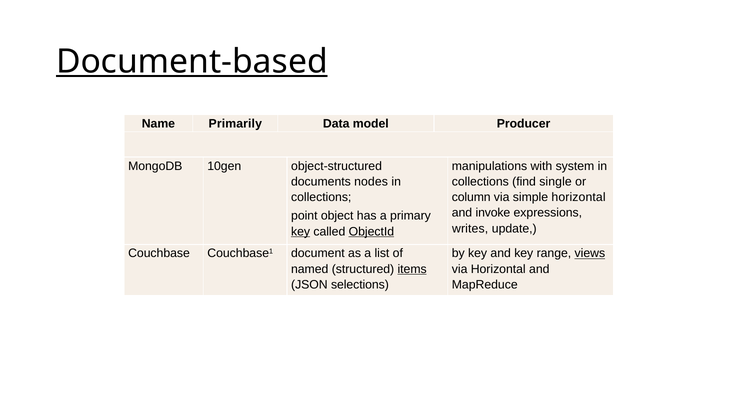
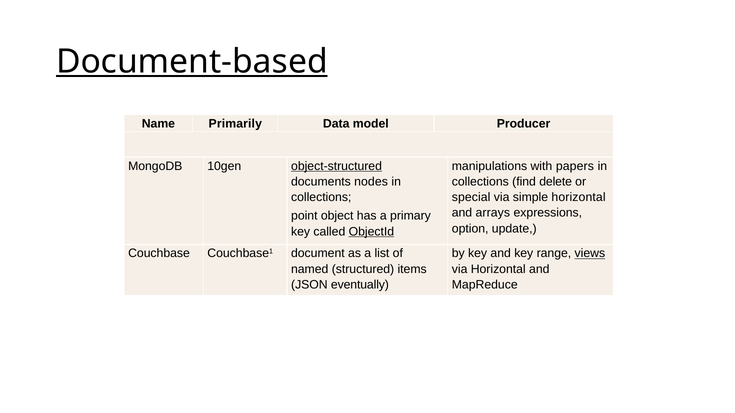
object-structured underline: none -> present
system: system -> papers
single: single -> delete
column: column -> special
invoke: invoke -> arrays
writes: writes -> option
key at (301, 232) underline: present -> none
items underline: present -> none
selections: selections -> eventually
